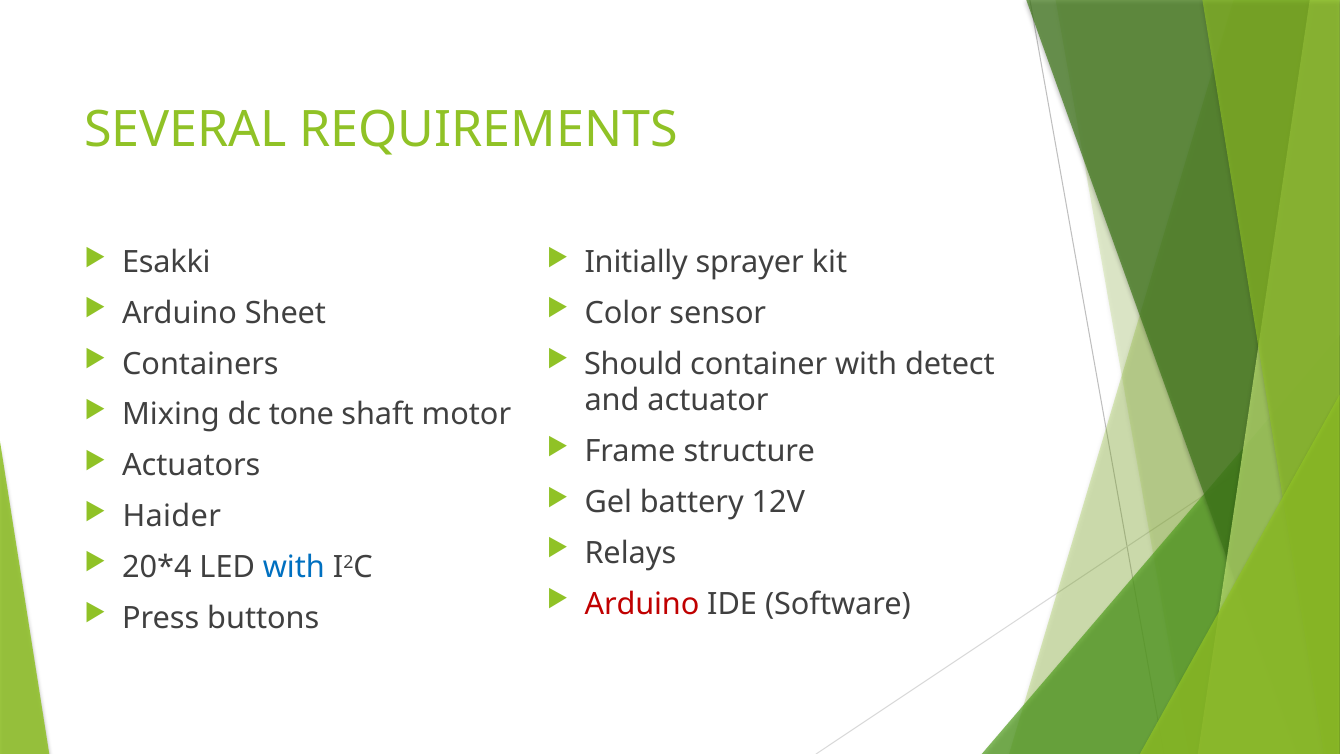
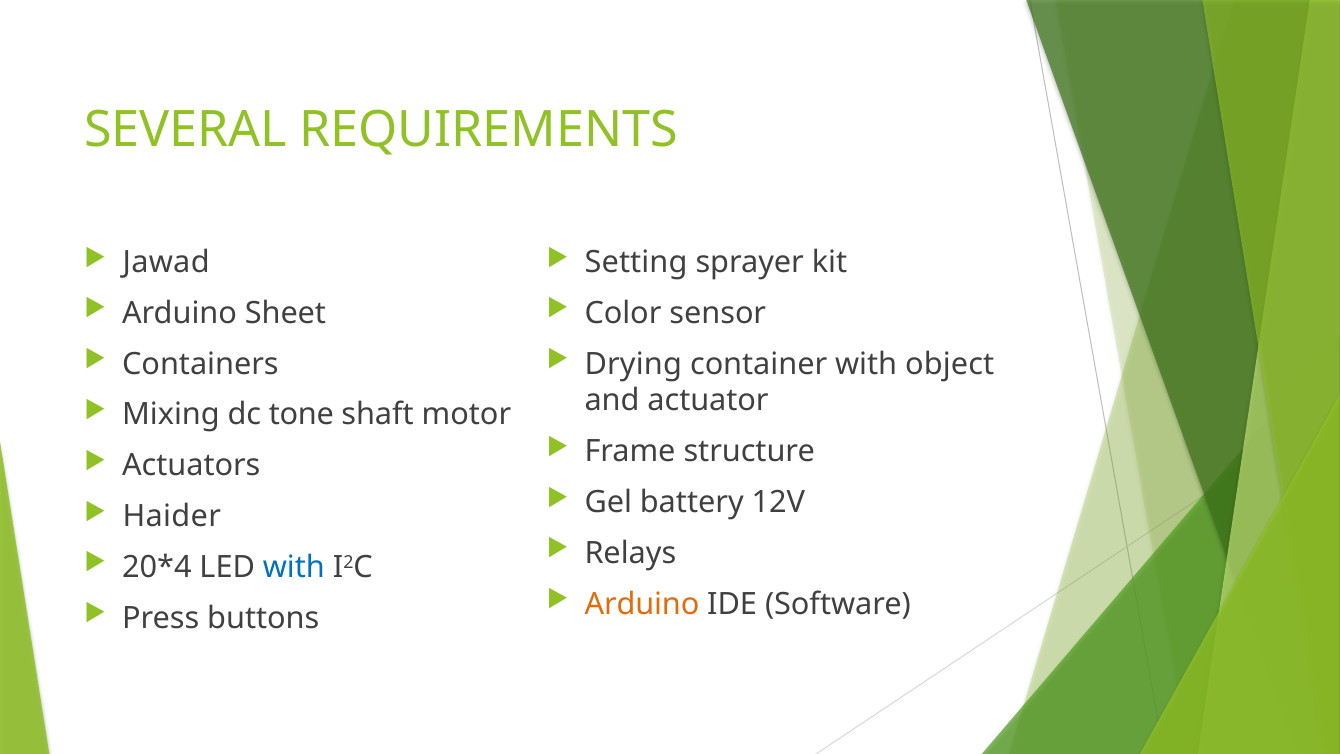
Esakki: Esakki -> Jawad
Initially: Initially -> Setting
Should: Should -> Drying
detect: detect -> object
Arduino at (642, 604) colour: red -> orange
